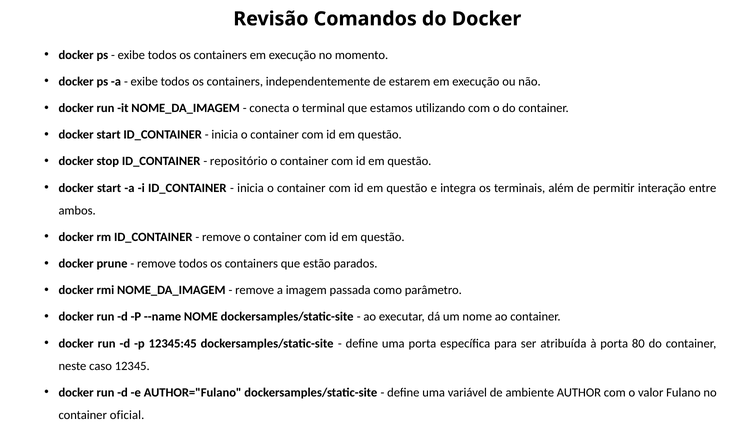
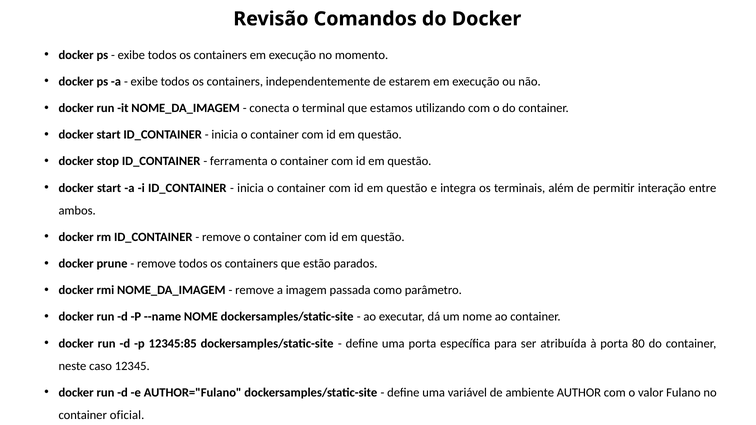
repositório: repositório -> ferramenta
12345:45: 12345:45 -> 12345:85
